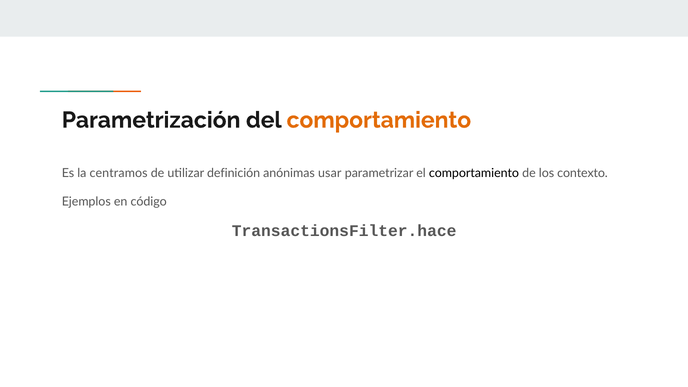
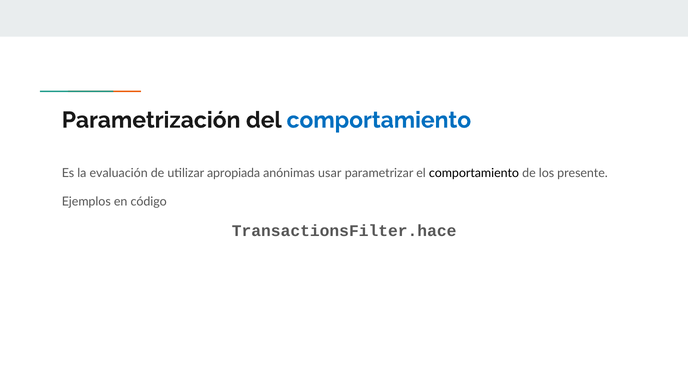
comportamiento at (379, 120) colour: orange -> blue
centramos: centramos -> evaluación
definición: definición -> apropiada
contexto: contexto -> presente
